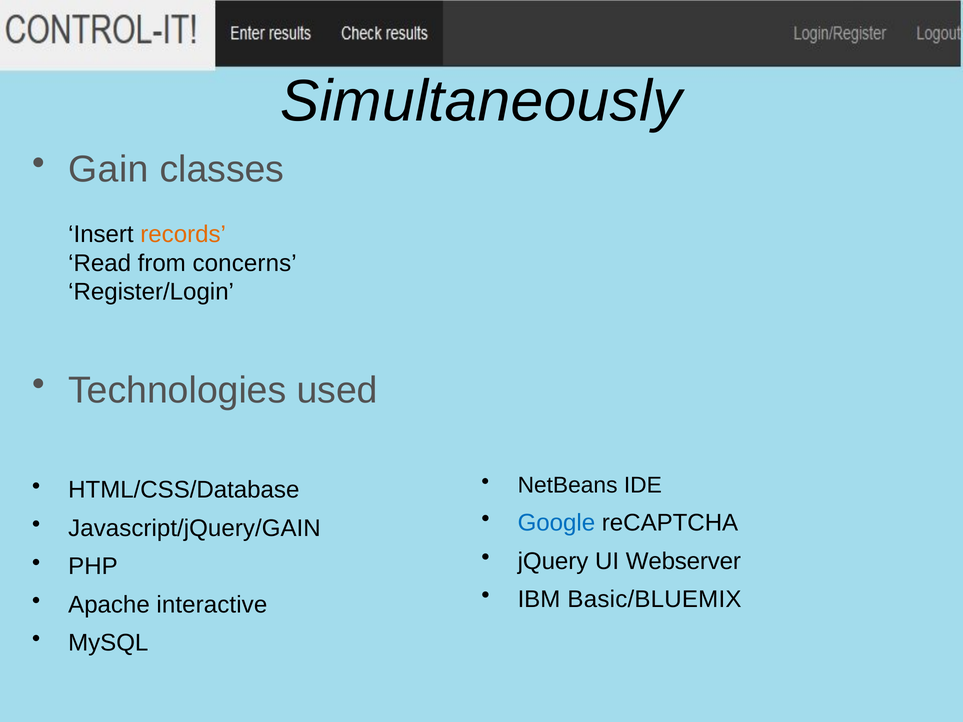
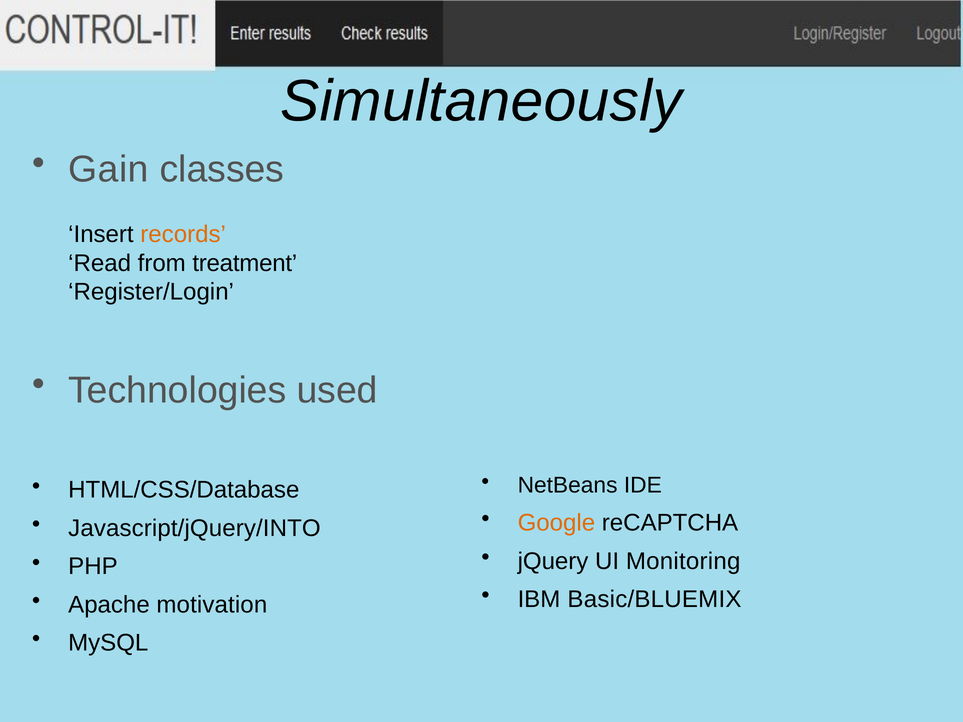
concerns: concerns -> treatment
Google colour: blue -> orange
Javascript/jQuery/GAIN: Javascript/jQuery/GAIN -> Javascript/jQuery/INTO
Webserver: Webserver -> Monitoring
interactive: interactive -> motivation
